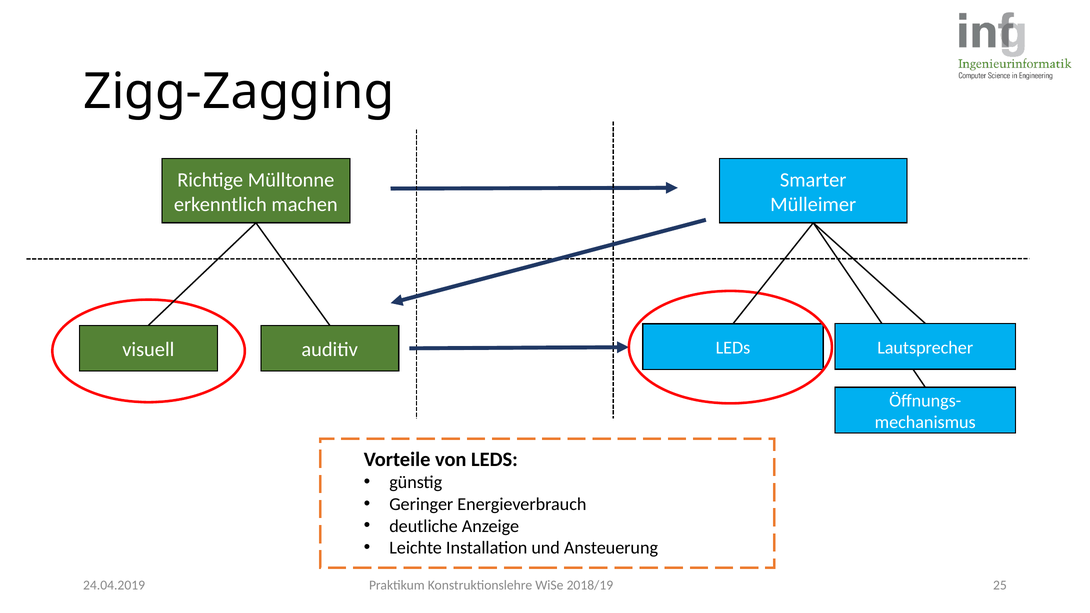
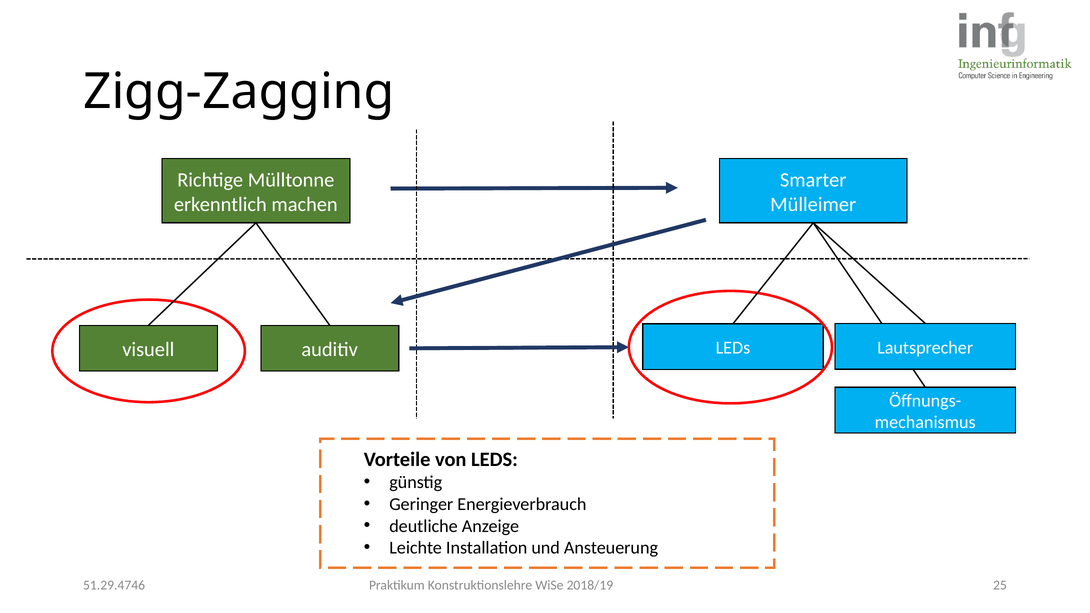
24.04.2019: 24.04.2019 -> 51.29.4746
